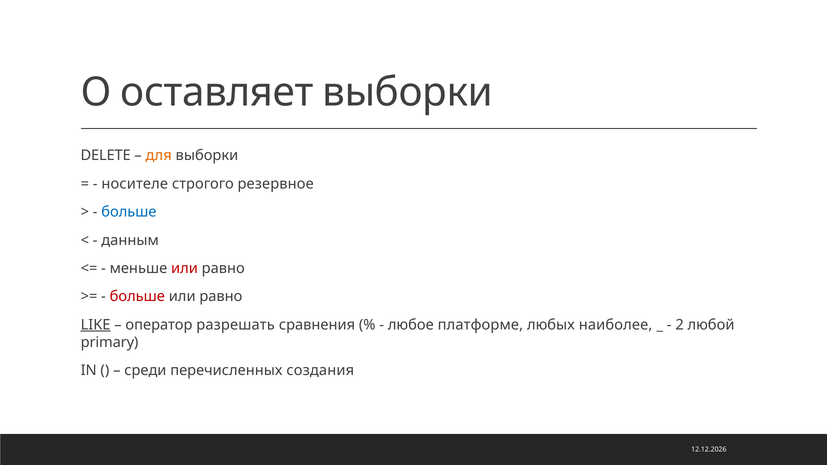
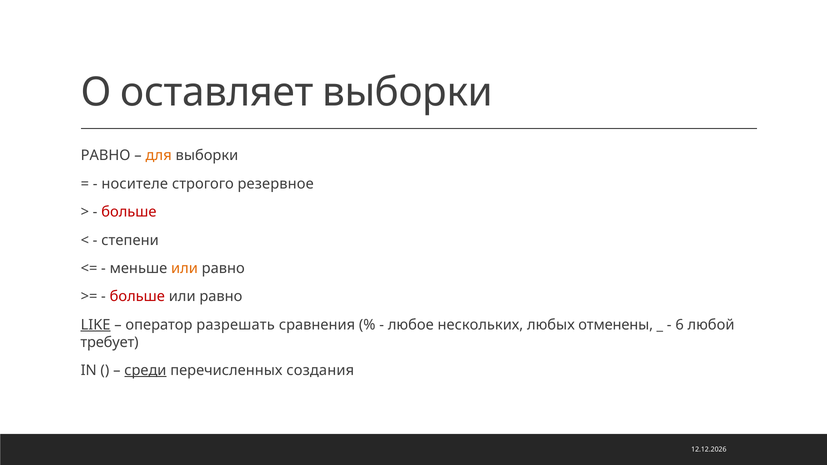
DELETE at (106, 156): DELETE -> РАВНО
больше at (129, 212) colour: blue -> red
данным: данным -> степени
или at (184, 269) colour: red -> orange
платформе: платформе -> нескольких
наиболее: наиболее -> отменены
2: 2 -> 6
primary: primary -> требует
среди underline: none -> present
